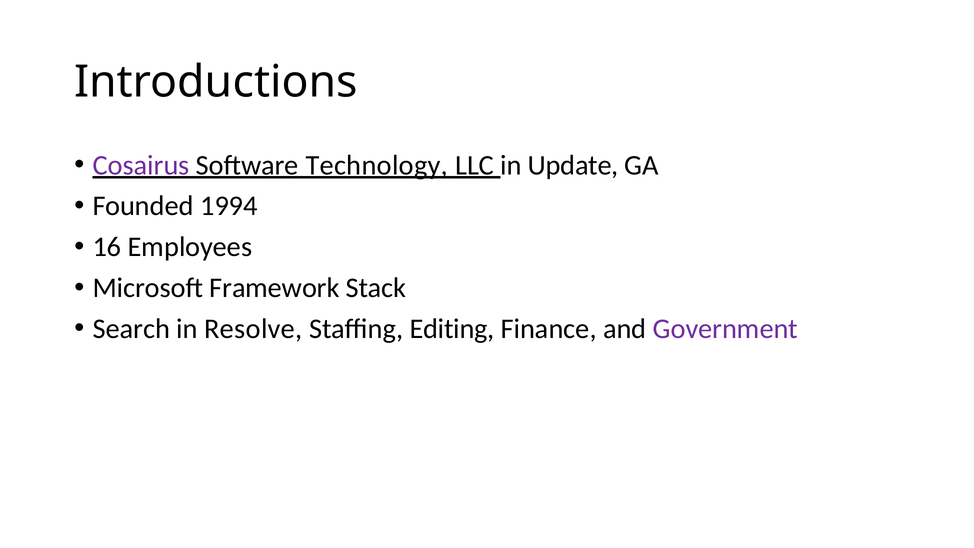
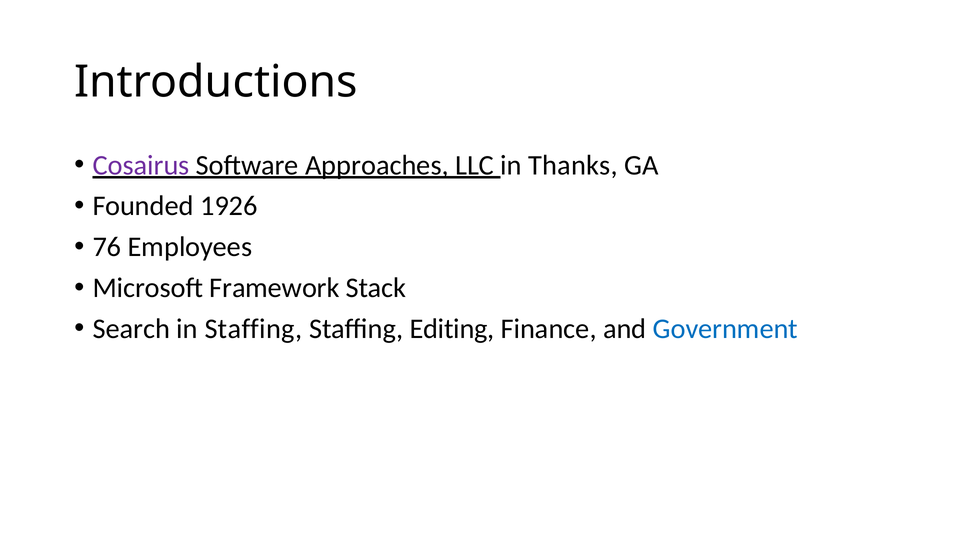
Technology: Technology -> Approaches
Update: Update -> Thanks
1994: 1994 -> 1926
16: 16 -> 76
in Resolve: Resolve -> Staffing
Government colour: purple -> blue
